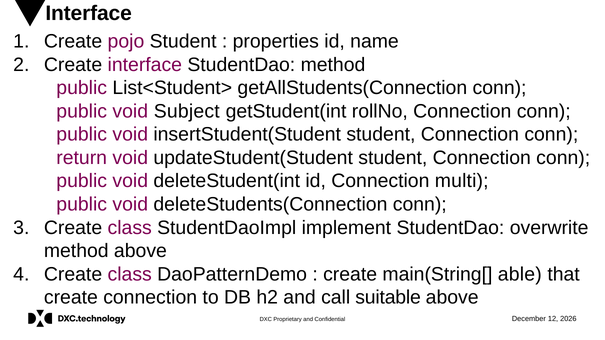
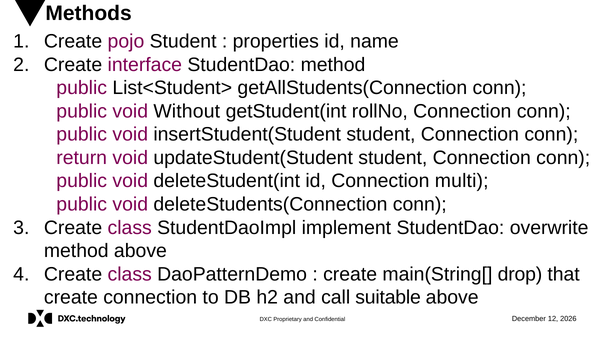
Interface at (89, 13): Interface -> Methods
Subject: Subject -> Without
able: able -> drop
